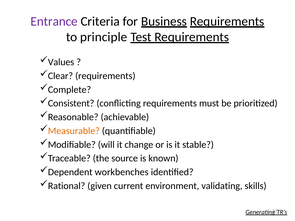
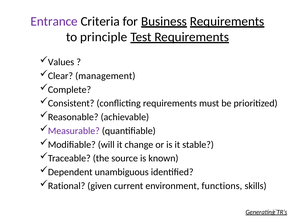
Clear requirements: requirements -> management
Measurable colour: orange -> purple
workbenches: workbenches -> unambiguous
validating: validating -> functions
